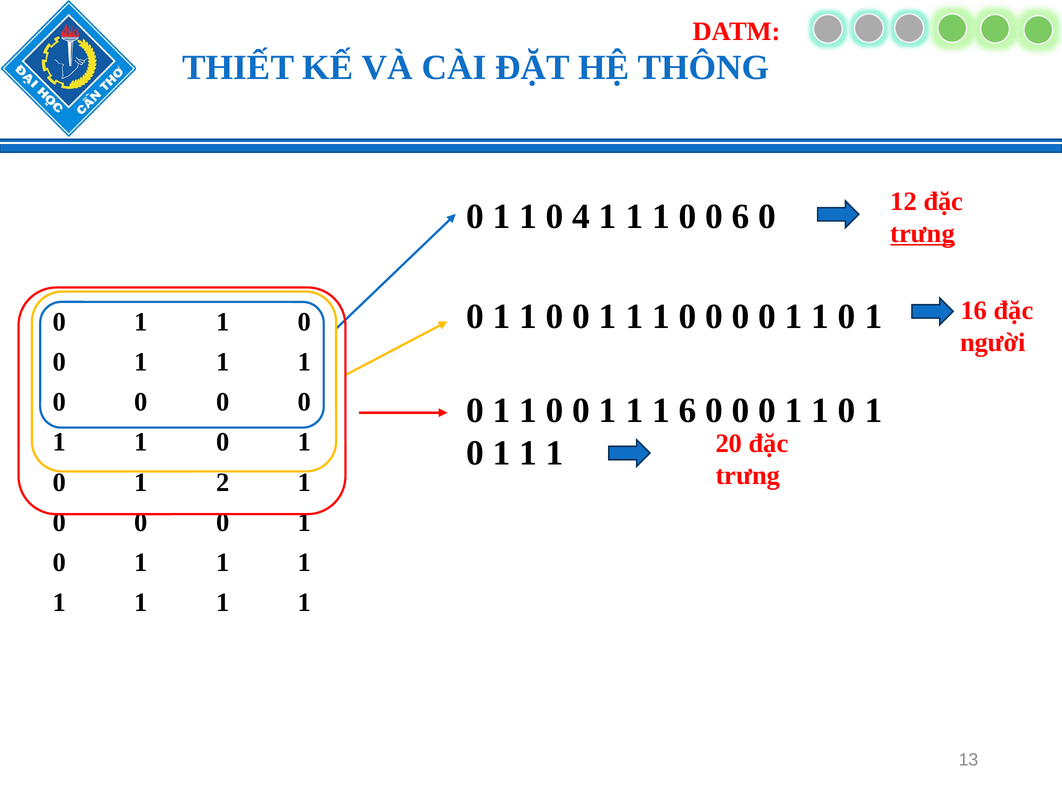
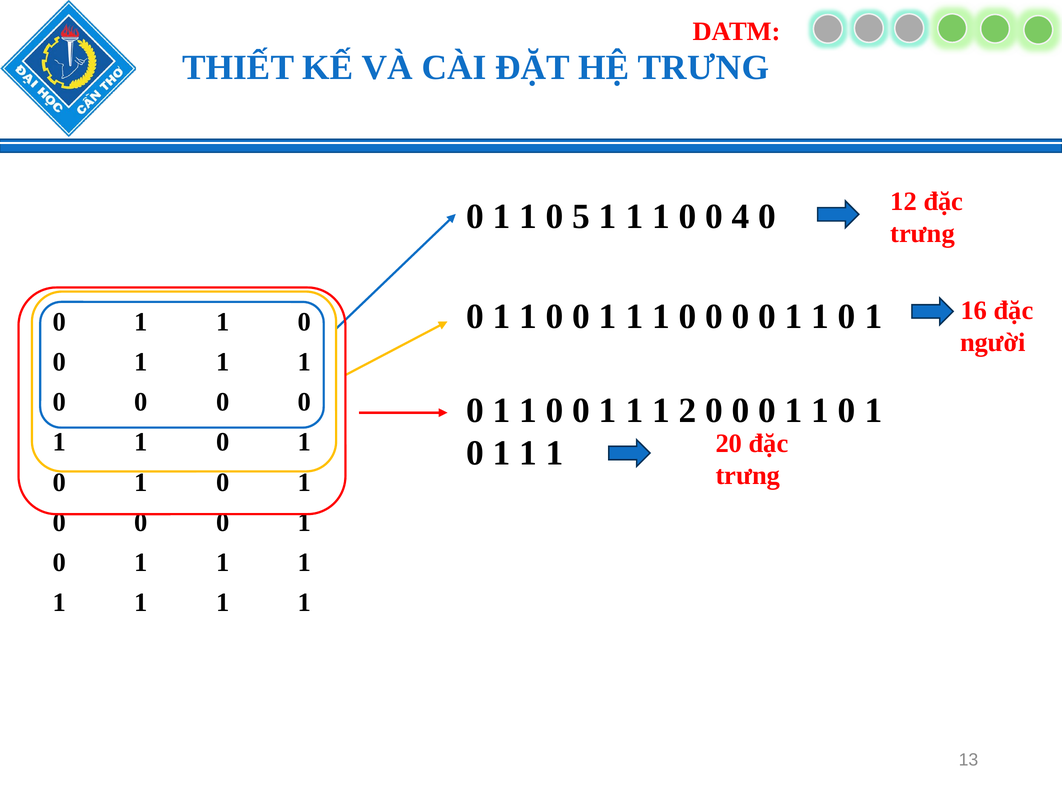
HỆ THÔNG: THÔNG -> TRƯNG
4: 4 -> 5
0 6: 6 -> 4
trưng at (923, 233) underline: present -> none
1 6: 6 -> 2
2 at (223, 483): 2 -> 0
